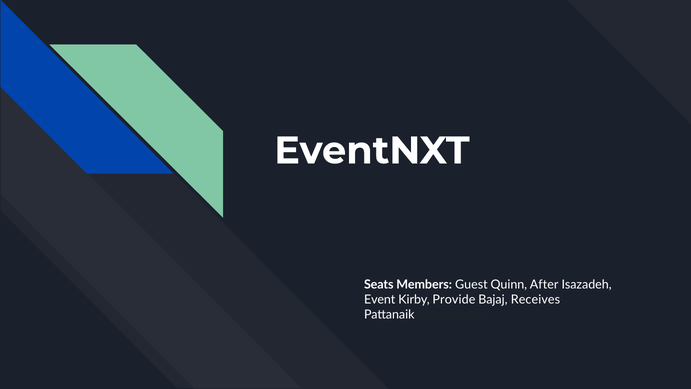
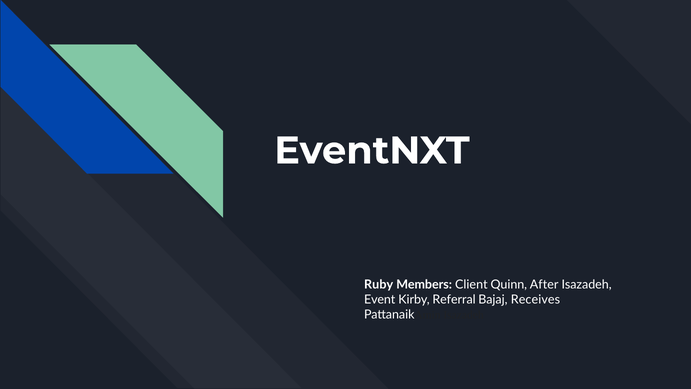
Seats: Seats -> Ruby
Guest: Guest -> Client
Provide: Provide -> Referral
